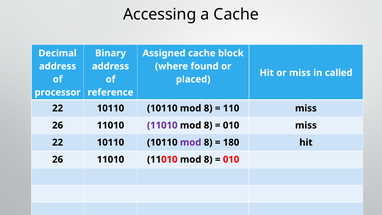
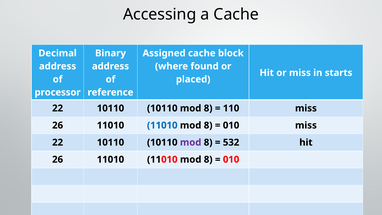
called: called -> starts
11010 at (162, 125) colour: purple -> blue
180: 180 -> 532
